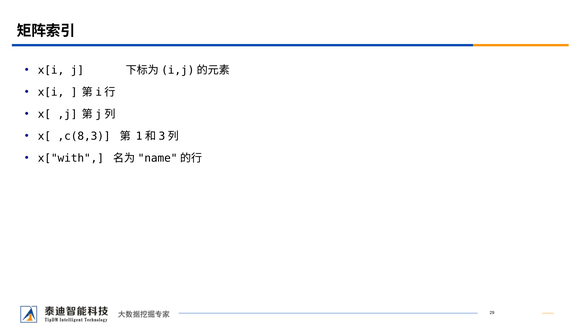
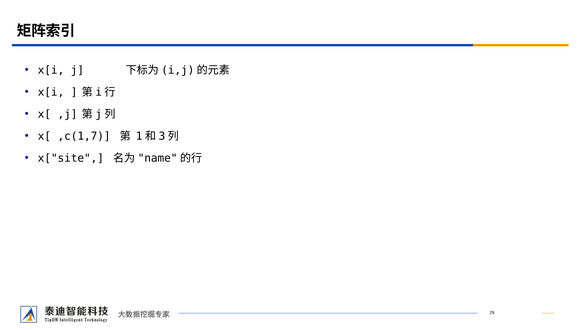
,c(8,3: ,c(8,3 -> ,c(1,7
x["with: x["with -> x["site
